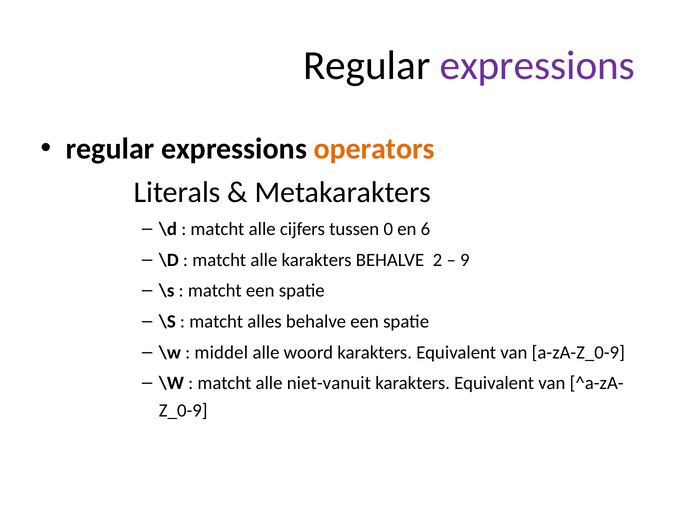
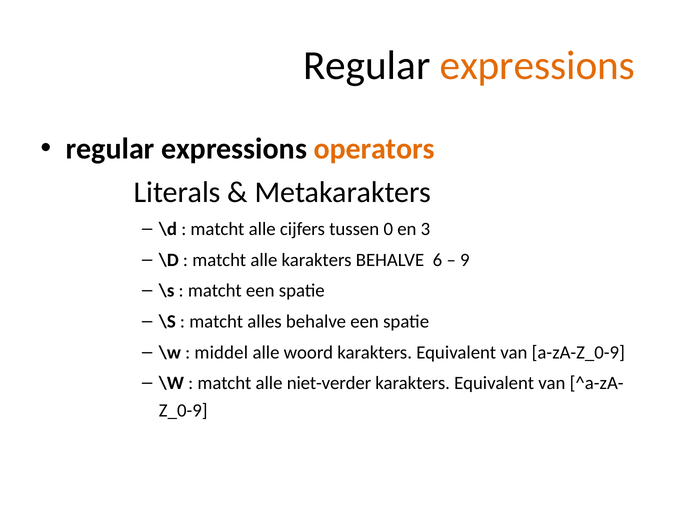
expressions at (537, 65) colour: purple -> orange
6: 6 -> 3
2: 2 -> 6
niet-vanuit: niet-vanuit -> niet-verder
